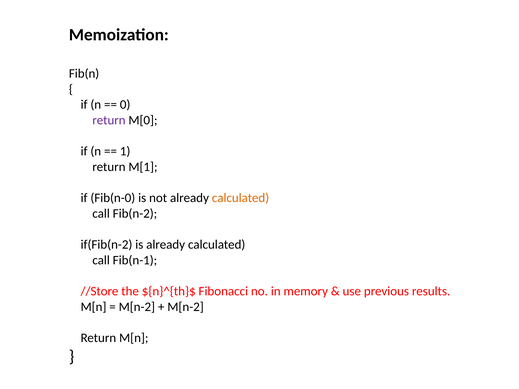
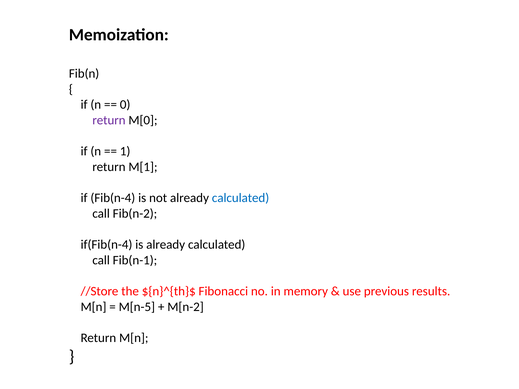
Fib(n-0: Fib(n-0 -> Fib(n-4
calculated at (241, 198) colour: orange -> blue
if(Fib(n-2: if(Fib(n-2 -> if(Fib(n-4
M[n-2 at (137, 307): M[n-2 -> M[n-5
